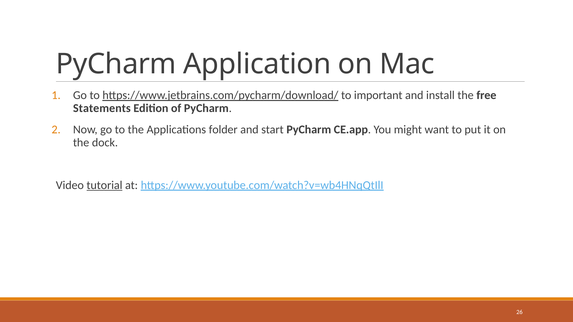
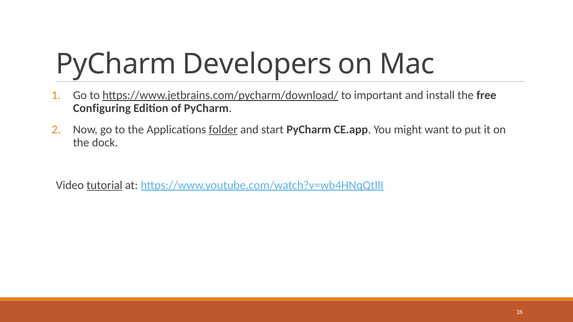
Application: Application -> Developers
Statements: Statements -> Configuring
folder underline: none -> present
